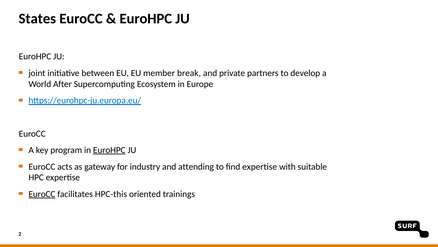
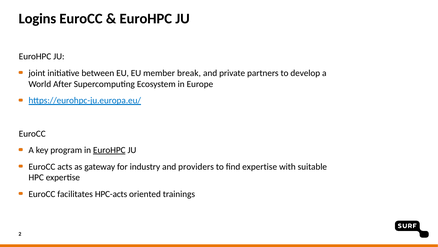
States: States -> Logins
attending: attending -> providers
EuroCC at (42, 194) underline: present -> none
HPC-this: HPC-this -> HPC-acts
